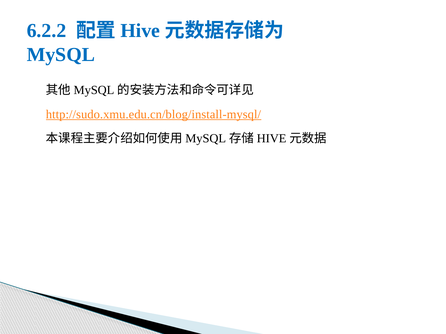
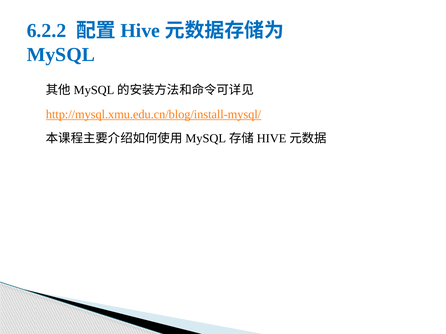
http://sudo.xmu.edu.cn/blog/install-mysql/: http://sudo.xmu.edu.cn/blog/install-mysql/ -> http://mysql.xmu.edu.cn/blog/install-mysql/
